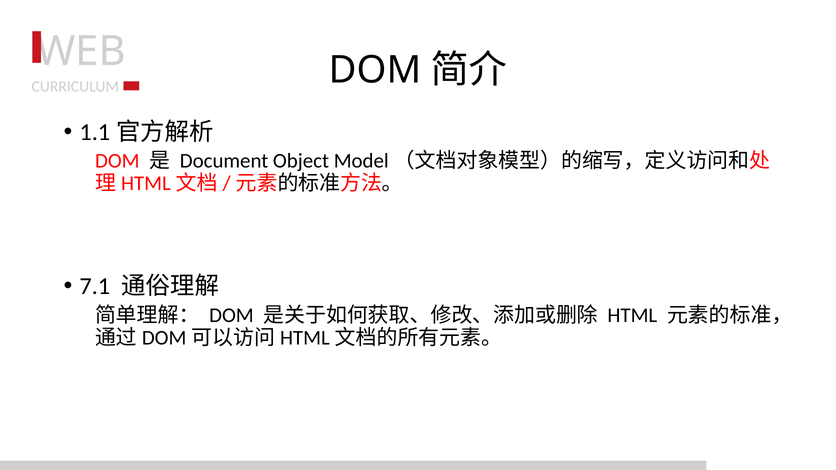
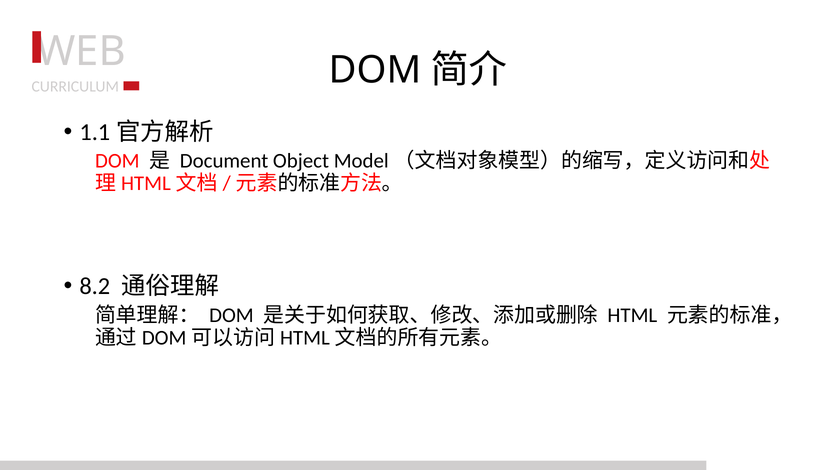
7.1: 7.1 -> 8.2
